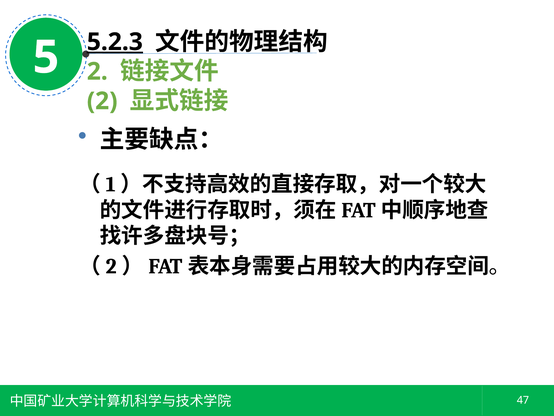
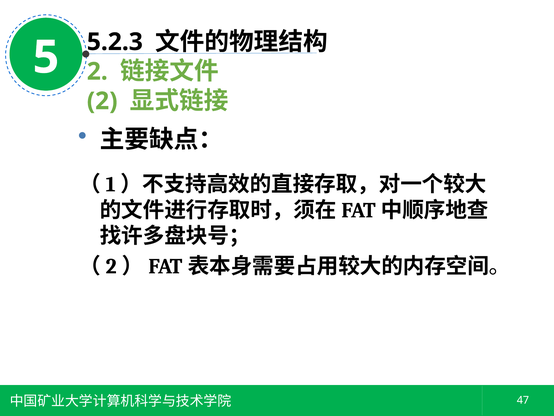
5.2.3 underline: present -> none
